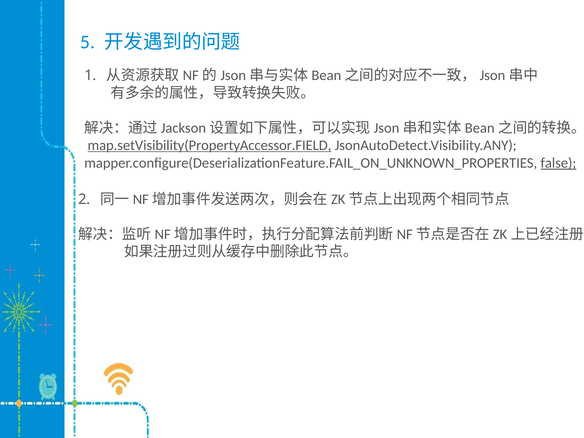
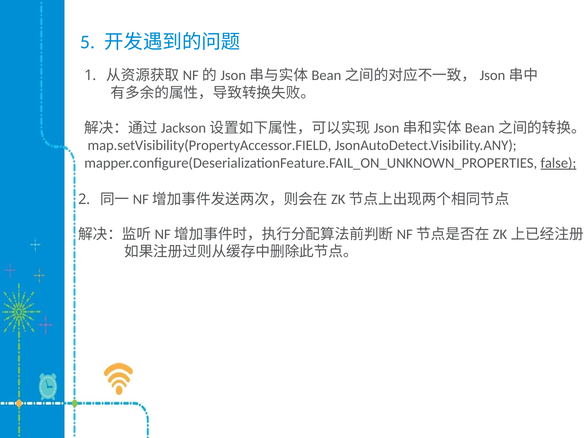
map.setVisibility(PropertyAccessor.FIELD underline: present -> none
